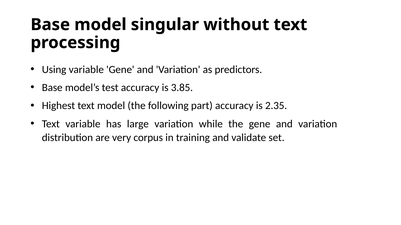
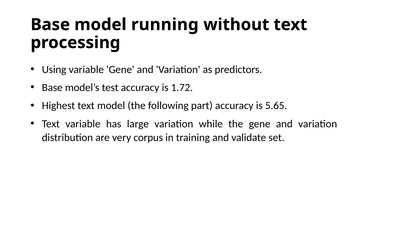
singular: singular -> running
3.85: 3.85 -> 1.72
2.35: 2.35 -> 5.65
